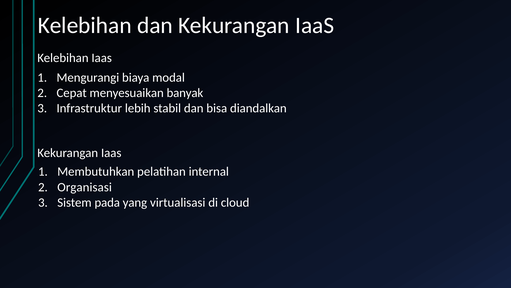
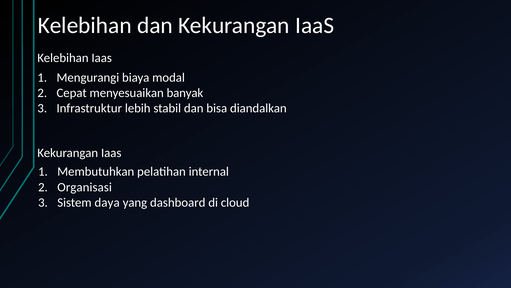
pada: pada -> daya
virtualisasi: virtualisasi -> dashboard
